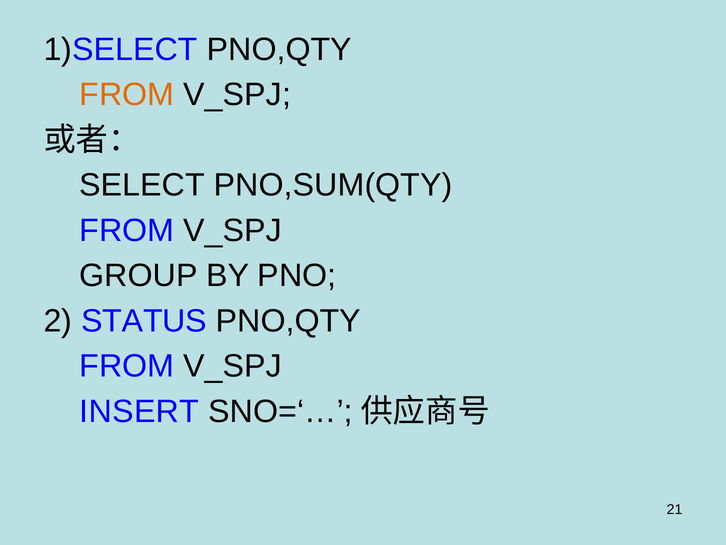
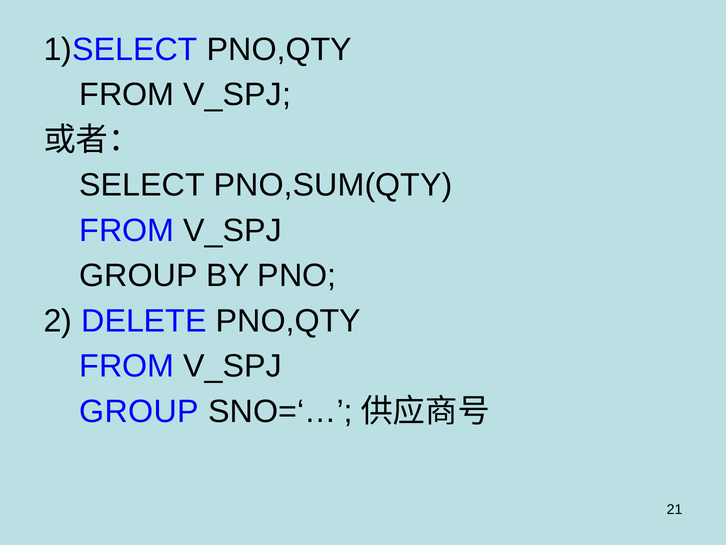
FROM at (127, 95) colour: orange -> black
STATUS: STATUS -> DELETE
INSERT at (139, 411): INSERT -> GROUP
